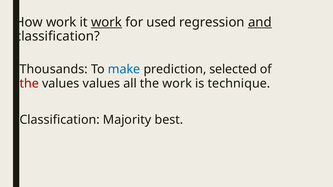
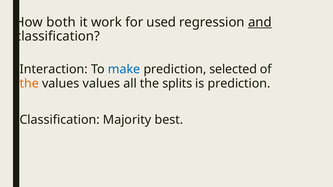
How work: work -> both
work at (107, 22) underline: present -> none
Thousands: Thousands -> Interaction
the at (29, 84) colour: red -> orange
the work: work -> splits
is technique: technique -> prediction
